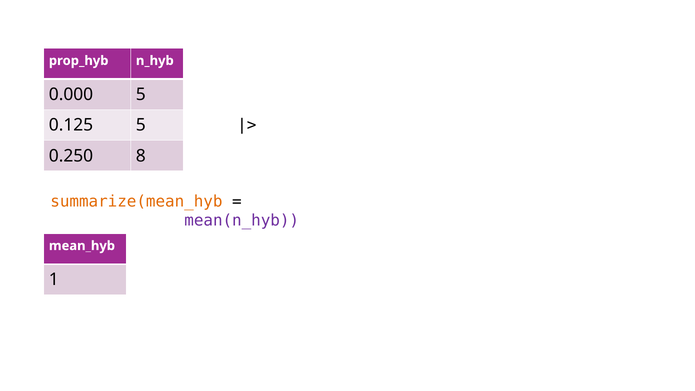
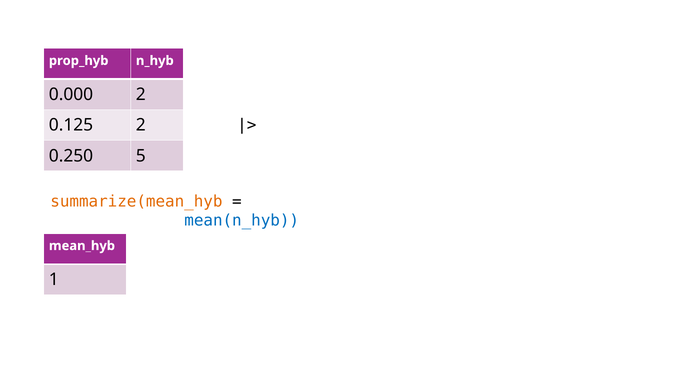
0.000 5: 5 -> 2
0.125 5: 5 -> 2
8: 8 -> 5
mean(n_hyb colour: purple -> blue
